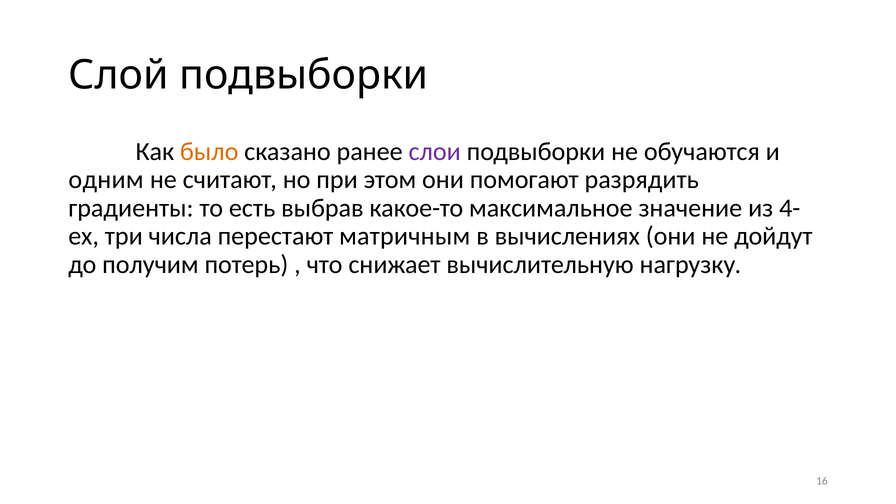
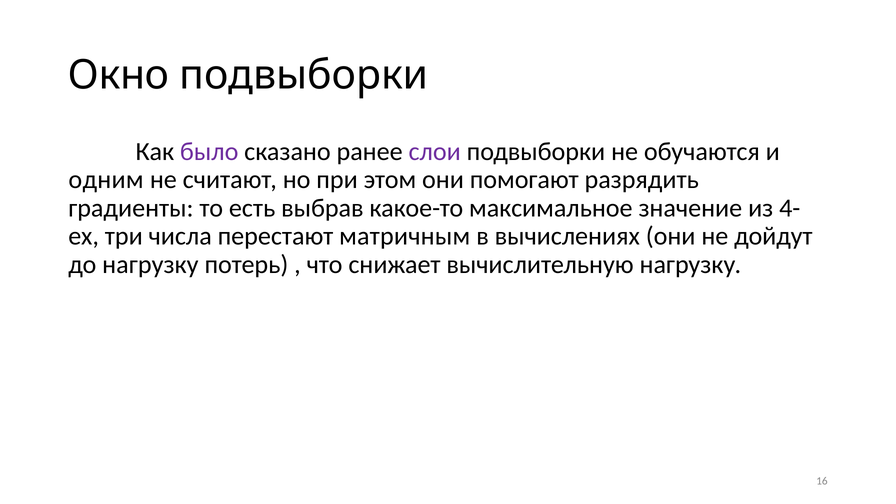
Слой: Слой -> Окно
было colour: orange -> purple
до получим: получим -> нагрузку
